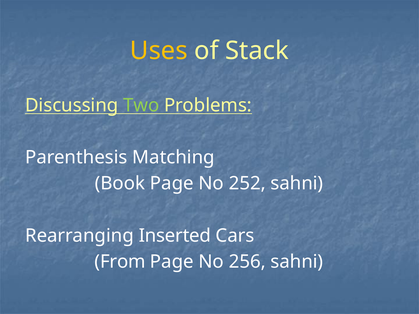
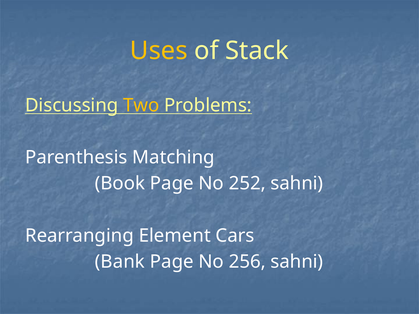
Two colour: light green -> yellow
Inserted: Inserted -> Element
From: From -> Bank
